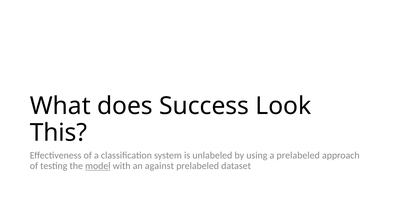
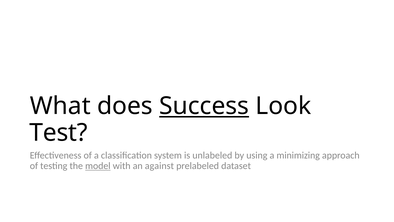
Success underline: none -> present
This: This -> Test
a prelabeled: prelabeled -> minimizing
